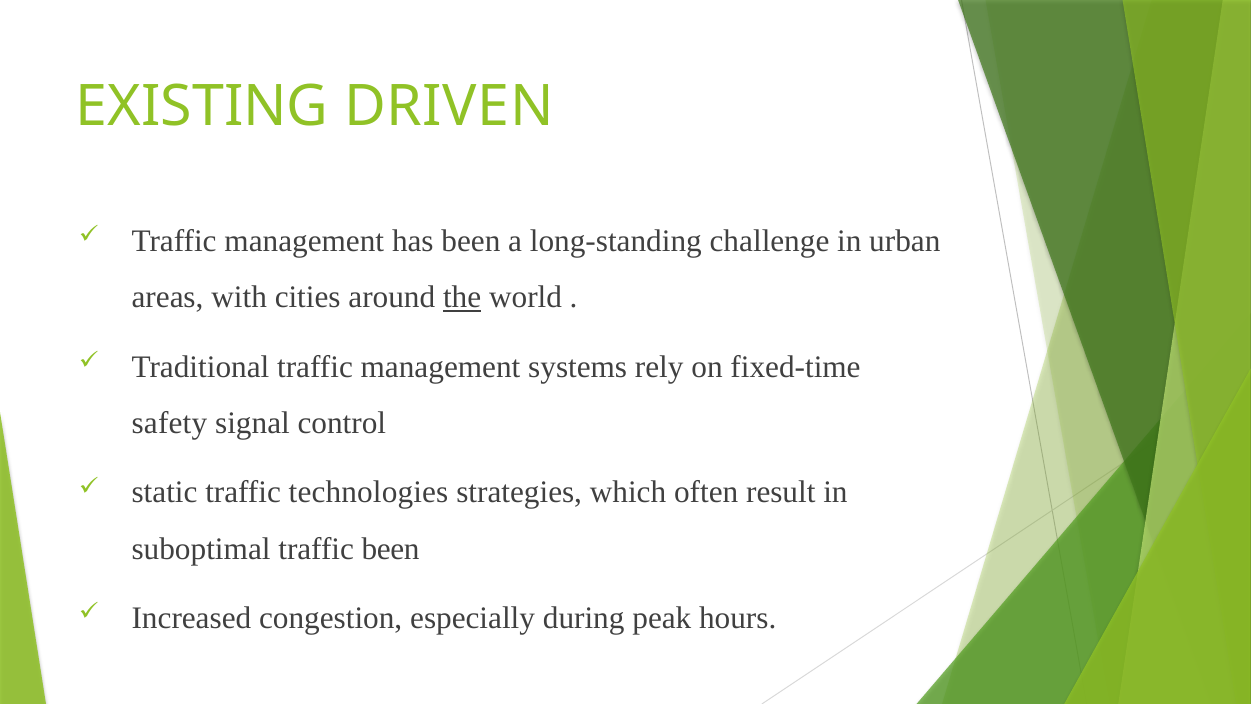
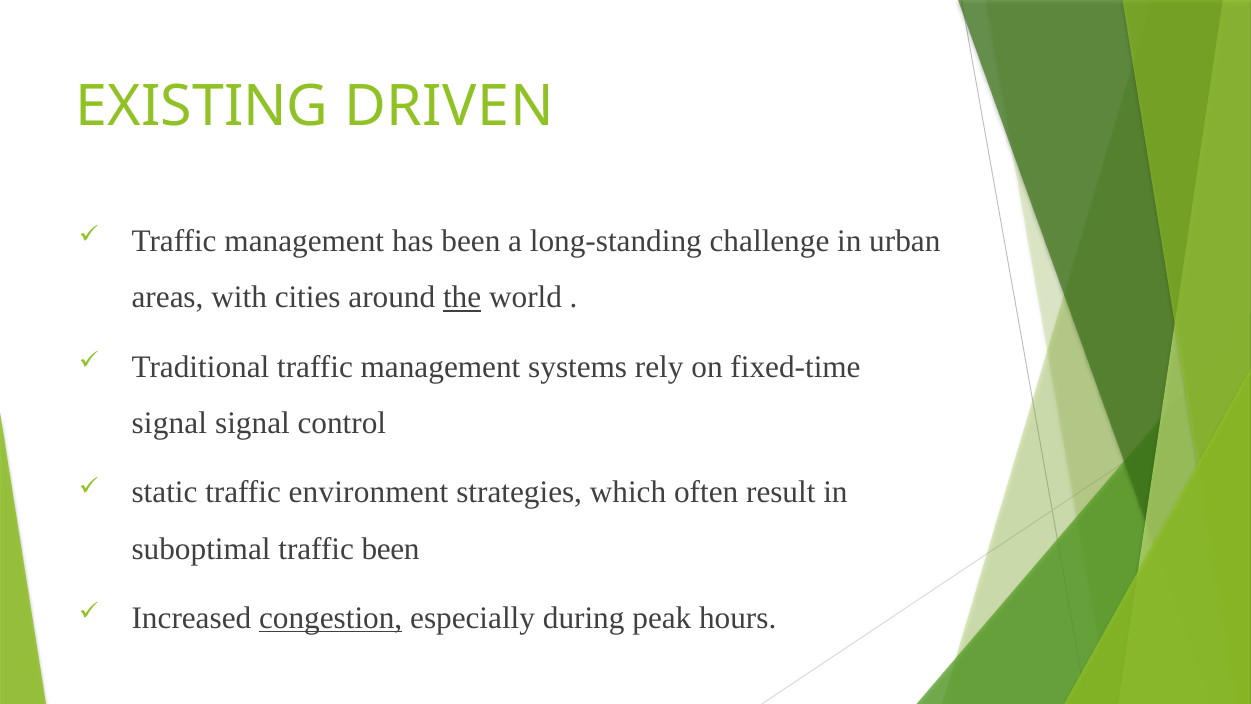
safety at (169, 423): safety -> signal
technologies: technologies -> environment
congestion underline: none -> present
